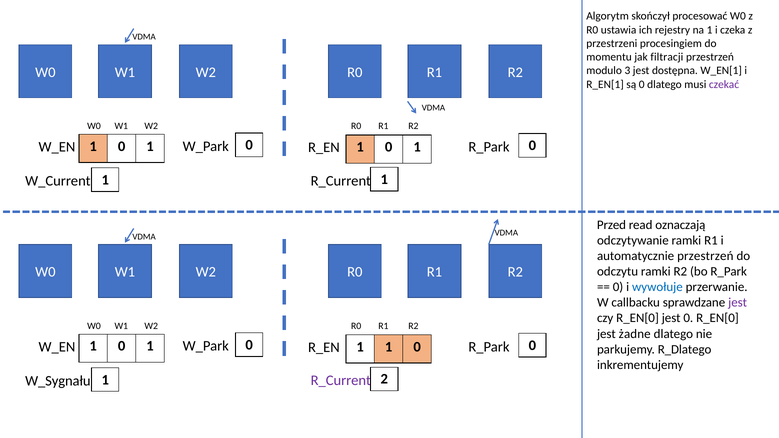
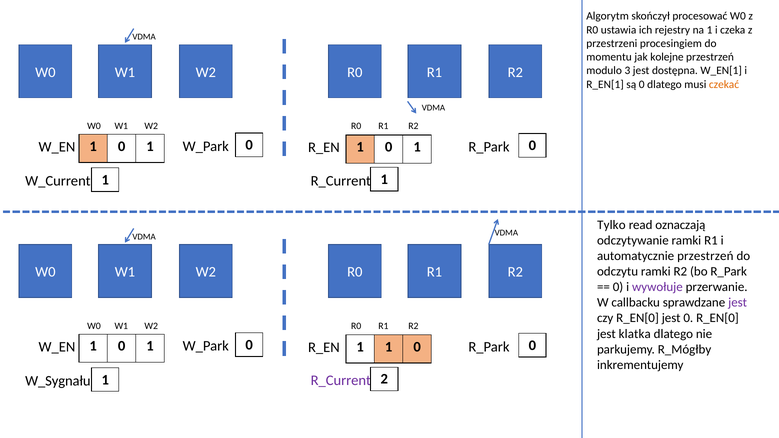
filtracji: filtracji -> kolejne
czekać colour: purple -> orange
Przed: Przed -> Tylko
wywołuje colour: blue -> purple
żadne: żadne -> klatka
R_Dlatego: R_Dlatego -> R_Mógłby
